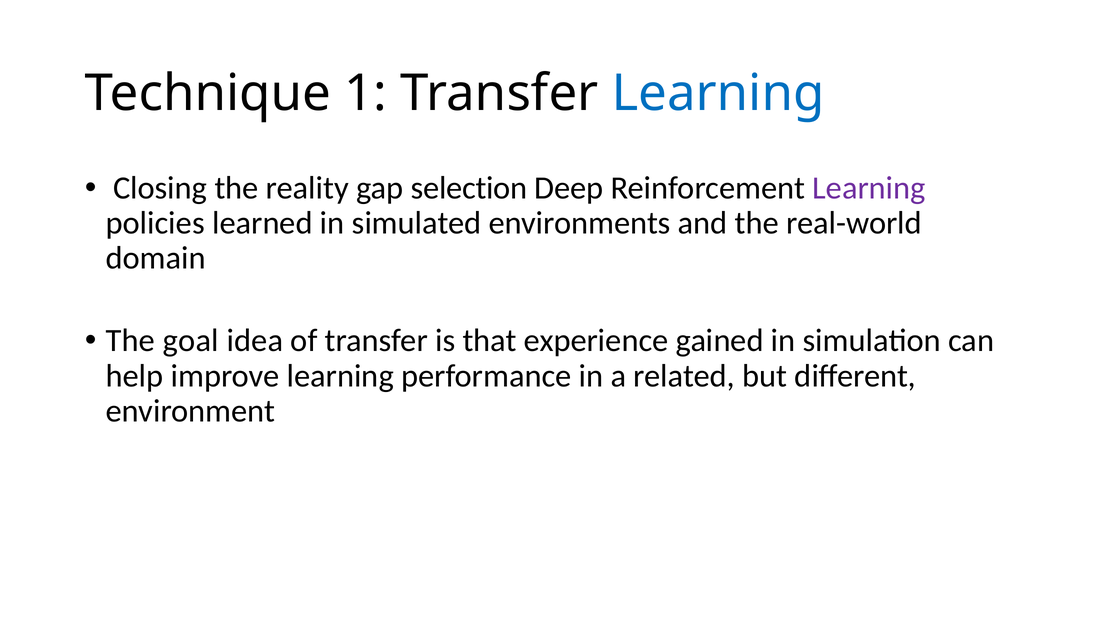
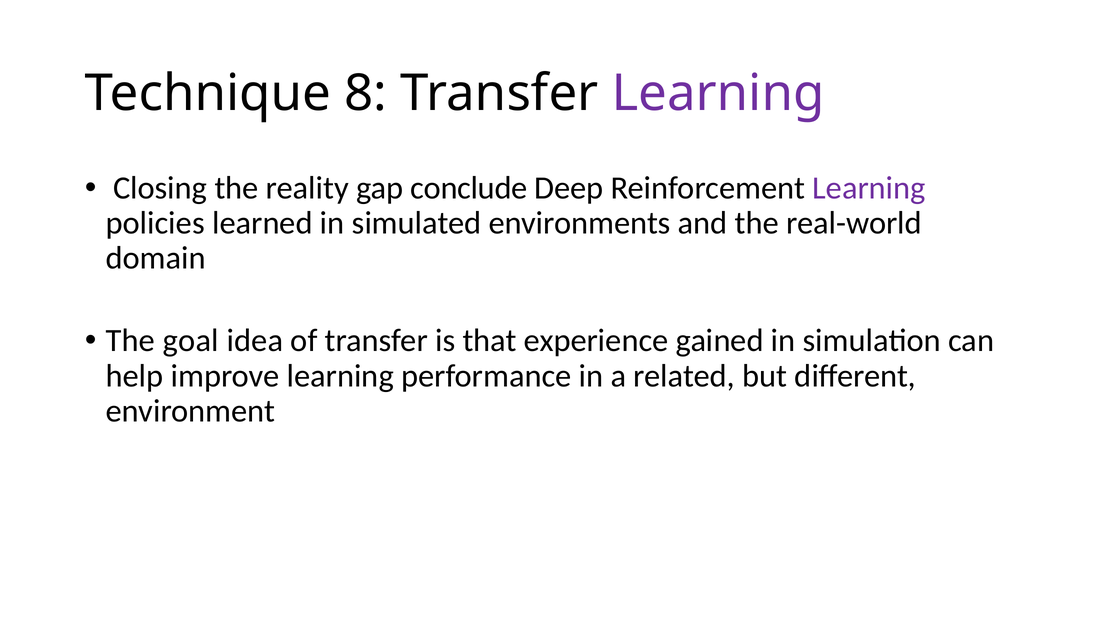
1: 1 -> 8
Learning at (718, 94) colour: blue -> purple
selection: selection -> conclude
